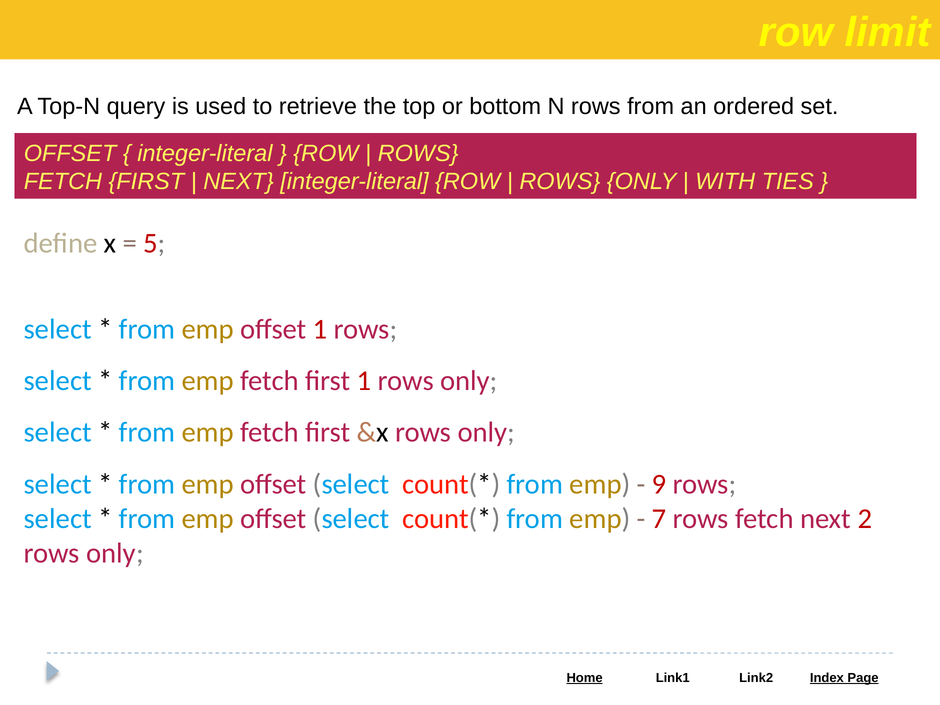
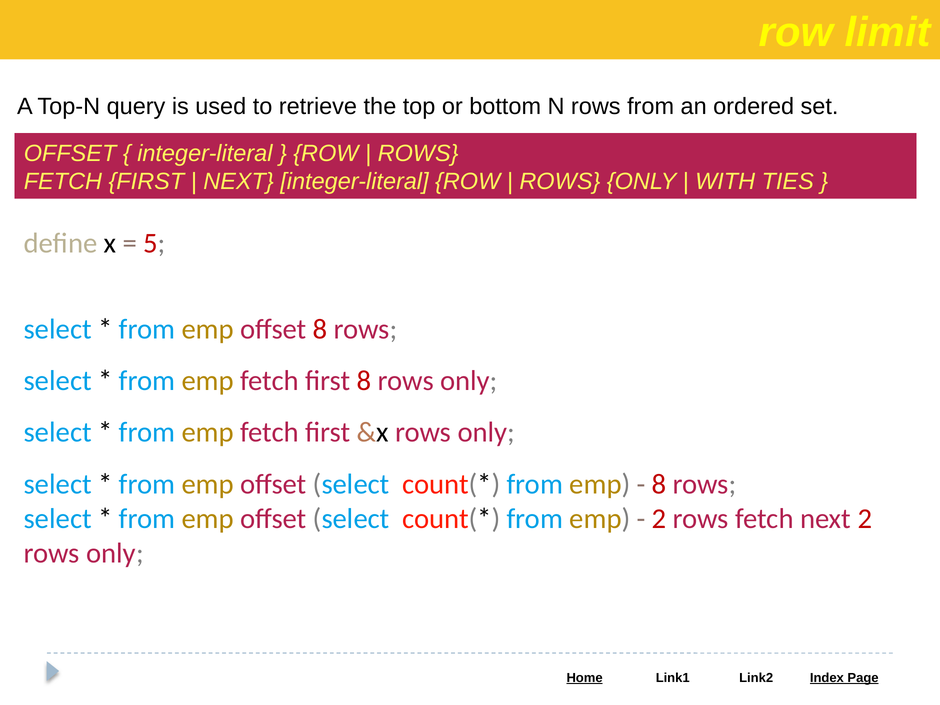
offset 1: 1 -> 8
first 1: 1 -> 8
9 at (659, 484): 9 -> 8
7 at (659, 519): 7 -> 2
